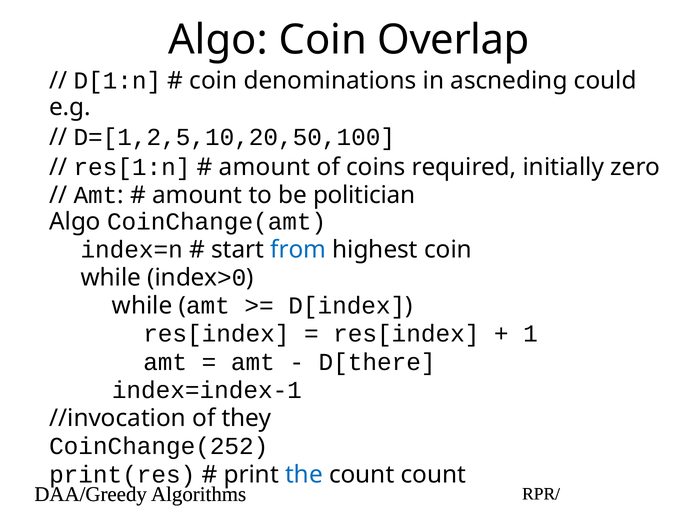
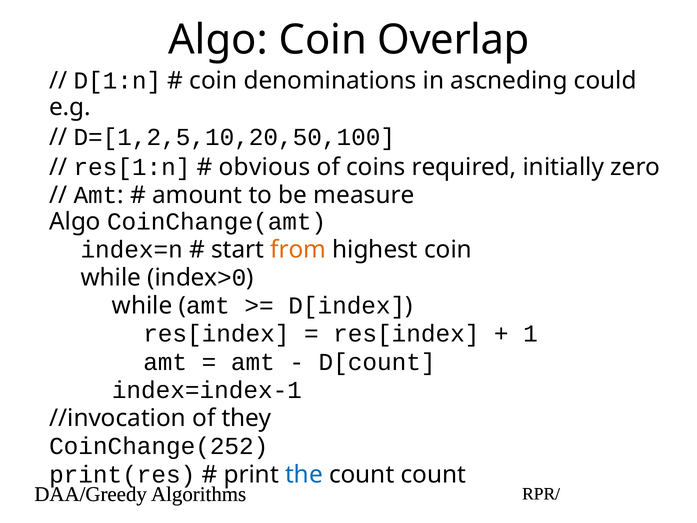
amount at (264, 167): amount -> obvious
politician: politician -> measure
from colour: blue -> orange
D[there: D[there -> D[count
